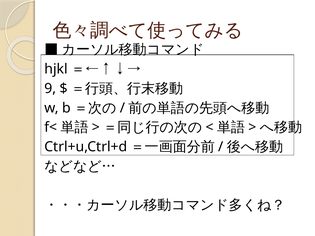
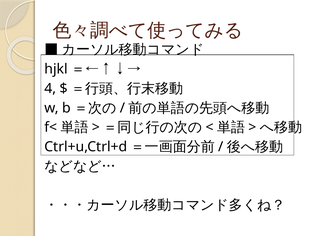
9: 9 -> 4
